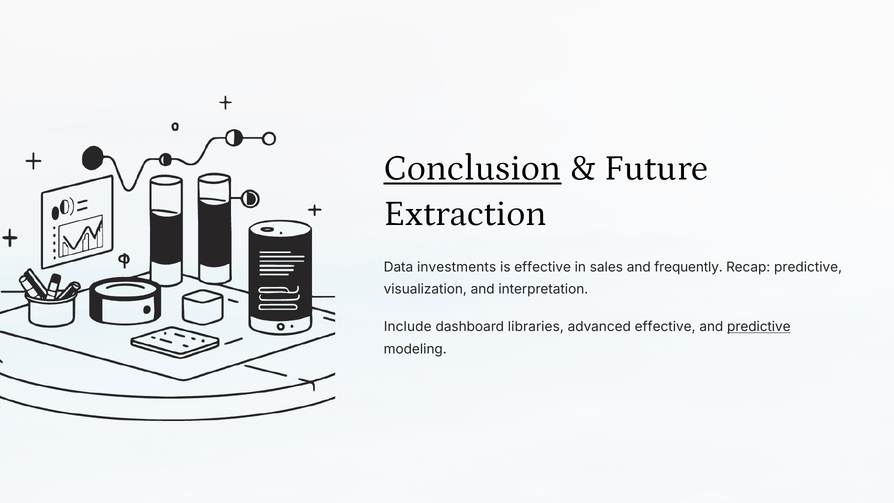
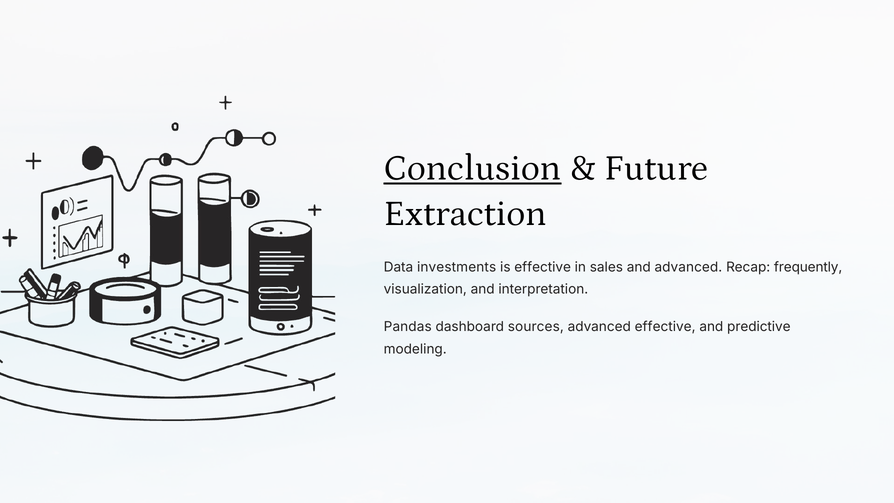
and frequently: frequently -> advanced
Recap predictive: predictive -> frequently
Include: Include -> Pandas
libraries: libraries -> sources
predictive at (759, 327) underline: present -> none
